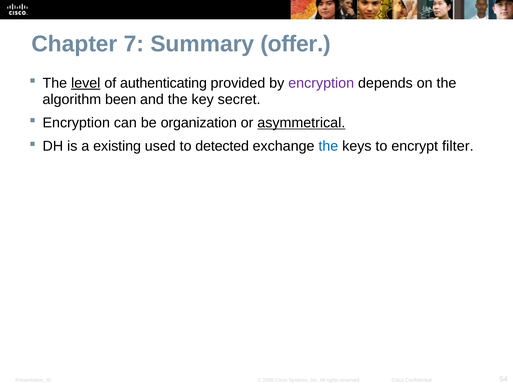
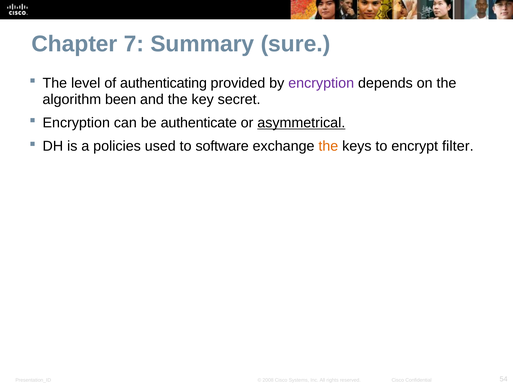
offer: offer -> sure
level underline: present -> none
organization: organization -> authenticate
existing: existing -> policies
detected: detected -> software
the at (328, 146) colour: blue -> orange
